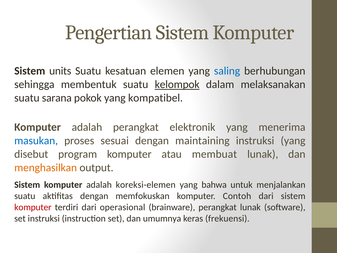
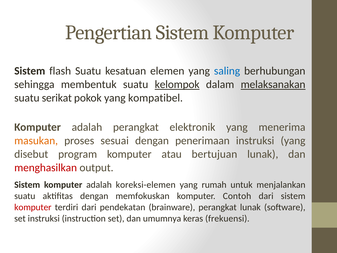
units: units -> flash
melaksanakan underline: none -> present
sarana: sarana -> serikat
masukan colour: blue -> orange
maintaining: maintaining -> penerimaan
membuat: membuat -> bertujuan
menghasilkan colour: orange -> red
bahwa: bahwa -> rumah
operasional: operasional -> pendekatan
